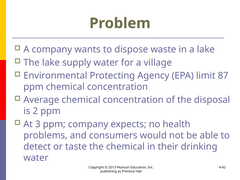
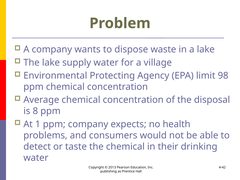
87: 87 -> 98
2: 2 -> 8
3: 3 -> 1
